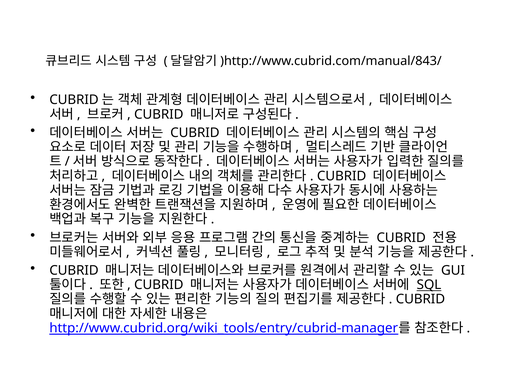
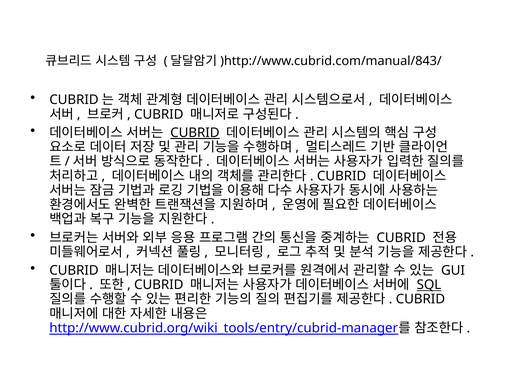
CUBRID at (195, 133) underline: none -> present
